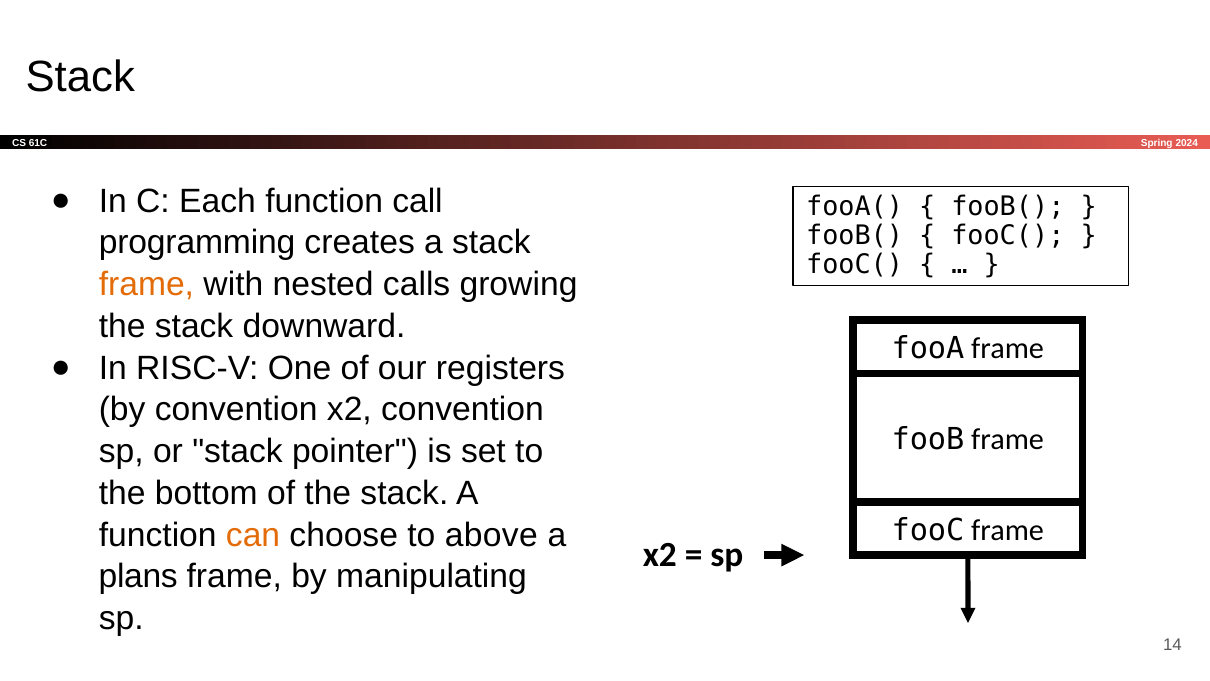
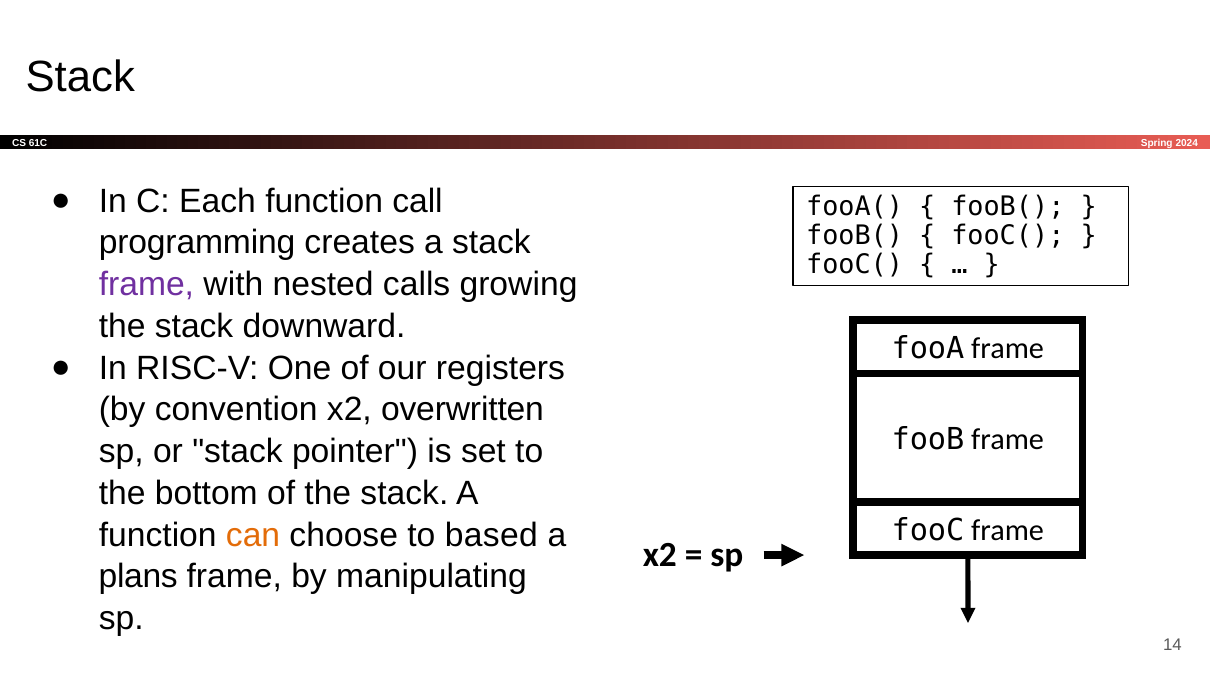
frame at (146, 284) colour: orange -> purple
x2 convention: convention -> overwritten
above: above -> based
